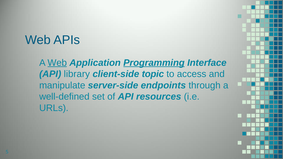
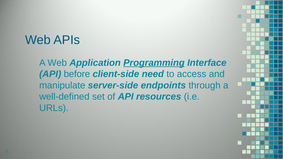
Web at (57, 63) underline: present -> none
library: library -> before
topic: topic -> need
